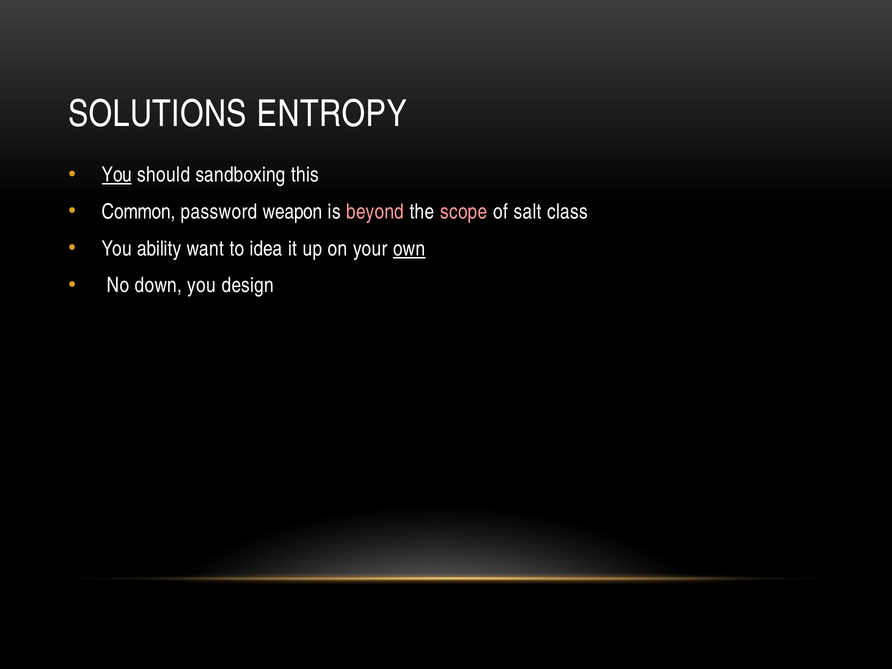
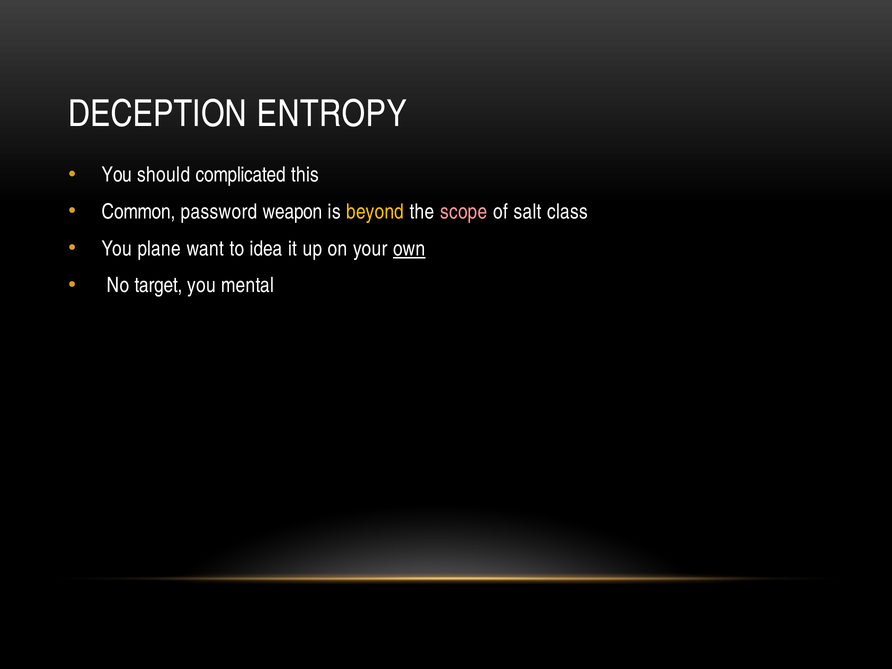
SOLUTIONS: SOLUTIONS -> DECEPTION
You at (117, 175) underline: present -> none
sandboxing: sandboxing -> complicated
beyond colour: pink -> yellow
ability: ability -> plane
down: down -> target
design: design -> mental
